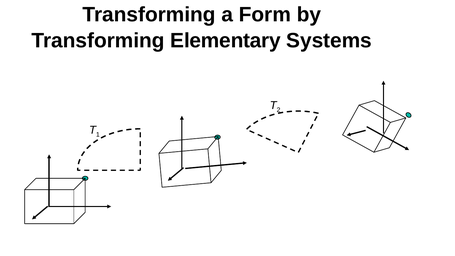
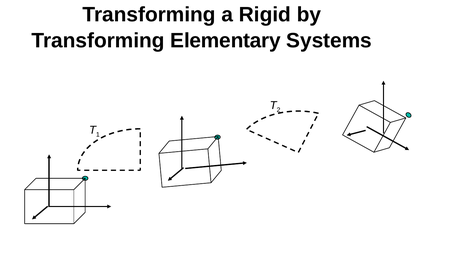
Form: Form -> Rigid
